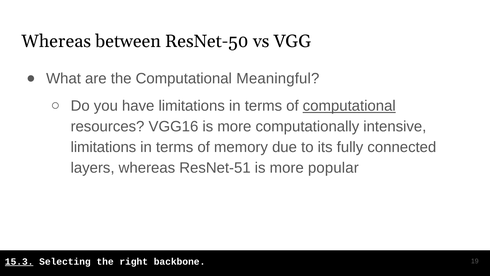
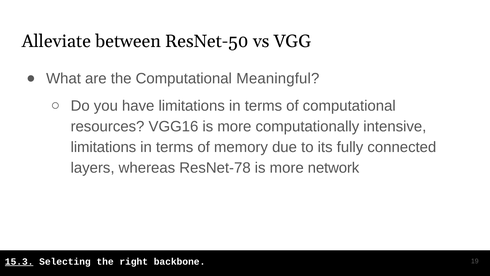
Whereas at (56, 41): Whereas -> Alleviate
computational at (349, 106) underline: present -> none
ResNet-51: ResNet-51 -> ResNet-78
popular: popular -> network
